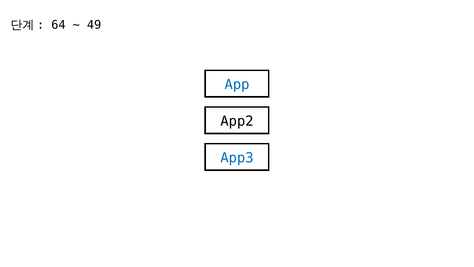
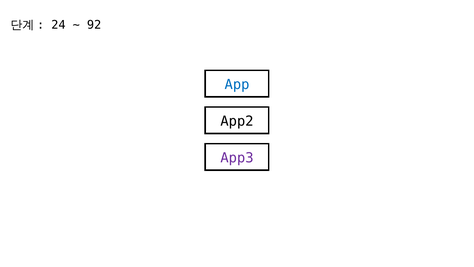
64: 64 -> 24
49: 49 -> 92
App3 colour: blue -> purple
